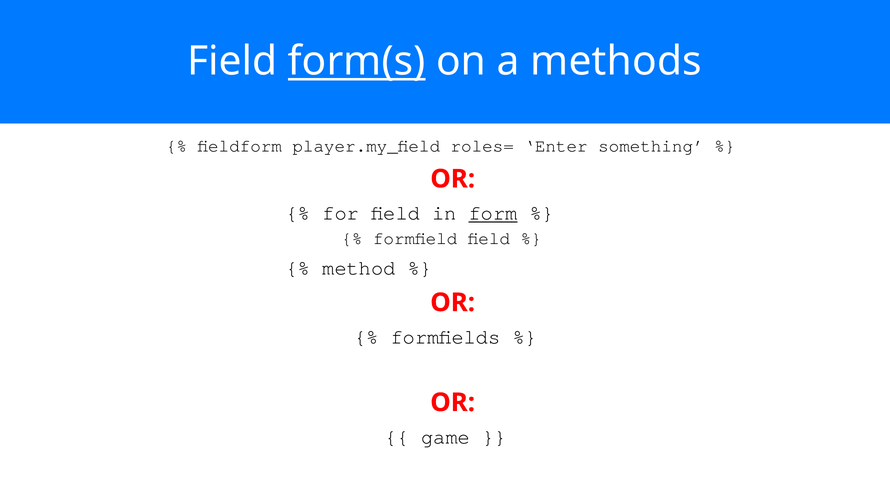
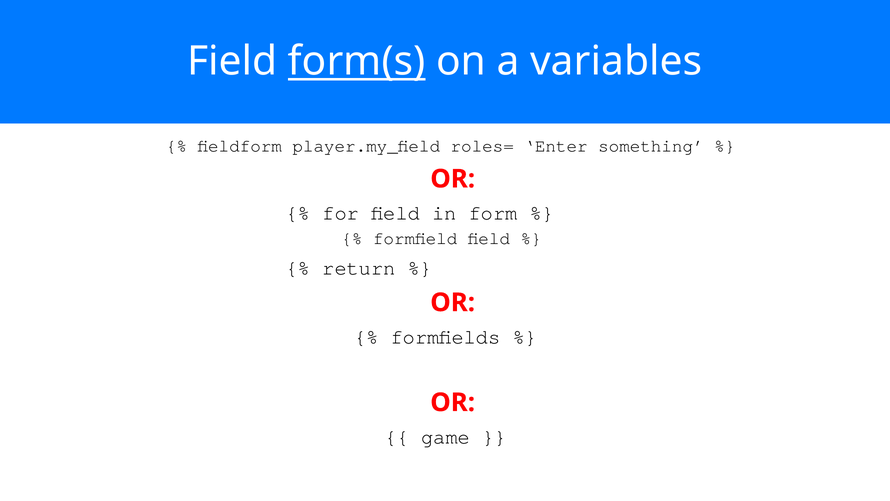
methods: methods -> variables
form underline: present -> none
method: method -> return
